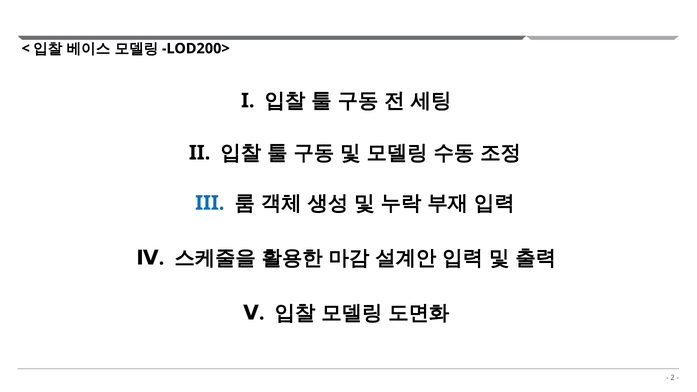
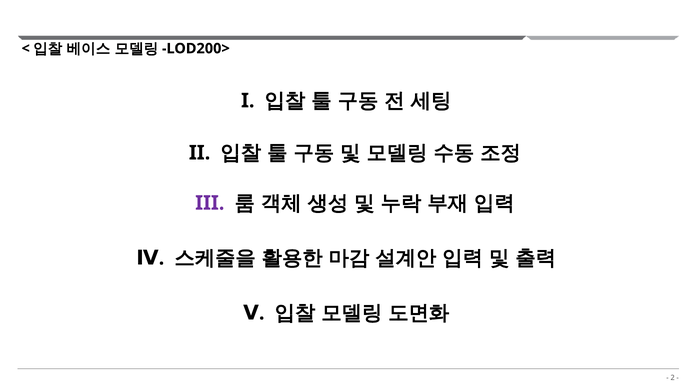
III colour: blue -> purple
